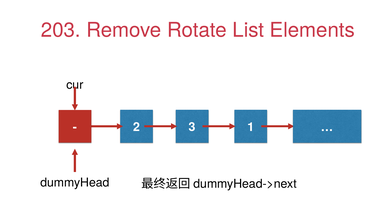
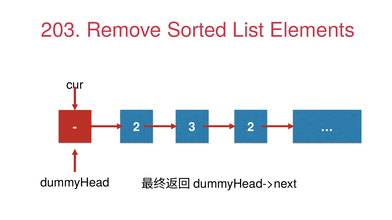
Rotate: Rotate -> Sorted
3 1: 1 -> 2
